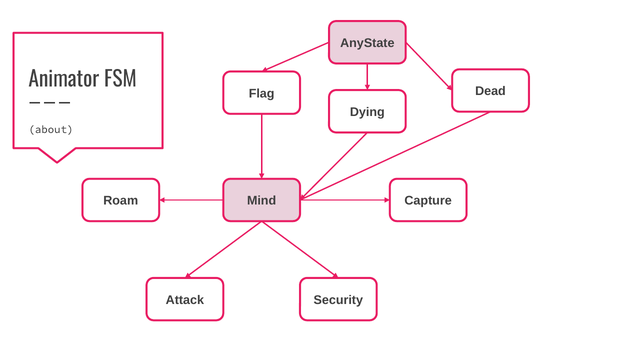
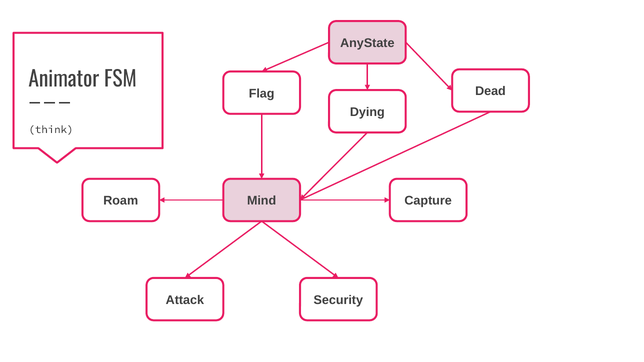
about: about -> think
